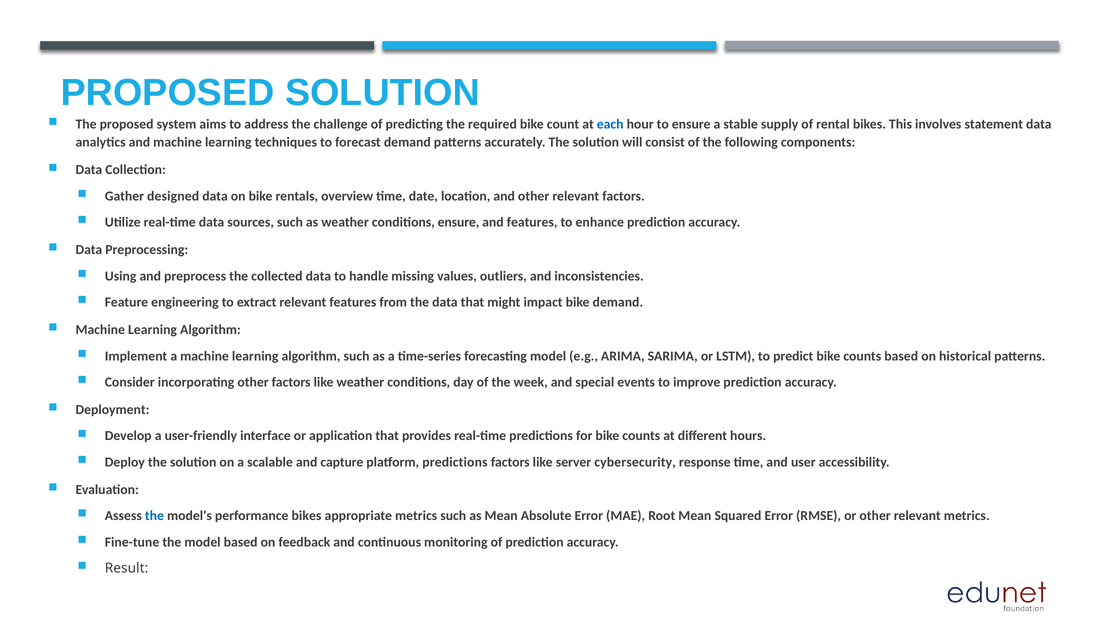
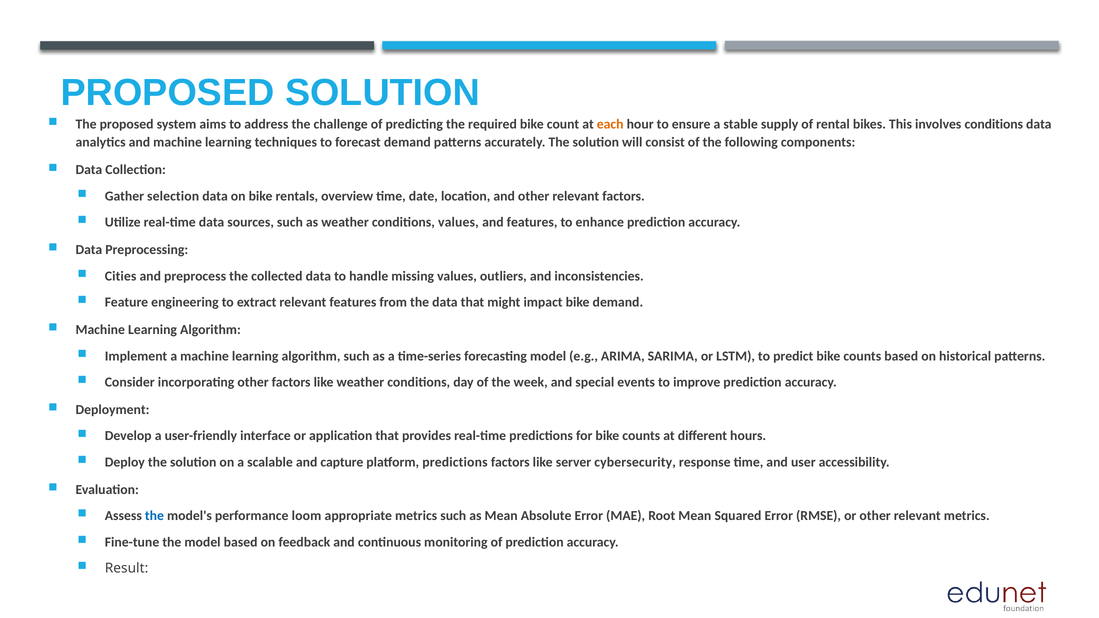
each colour: blue -> orange
involves statement: statement -> conditions
designed: designed -> selection
conditions ensure: ensure -> values
Using: Using -> Cities
performance bikes: bikes -> loom
